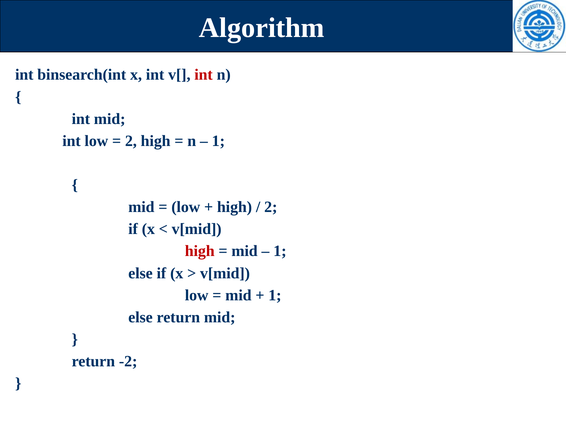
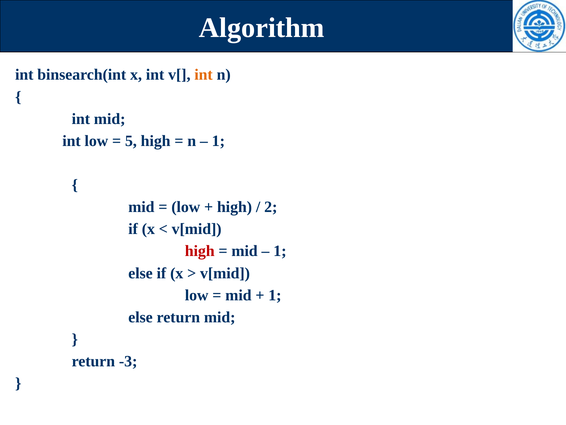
int at (204, 75) colour: red -> orange
2 at (131, 141): 2 -> 5
-2: -2 -> -3
